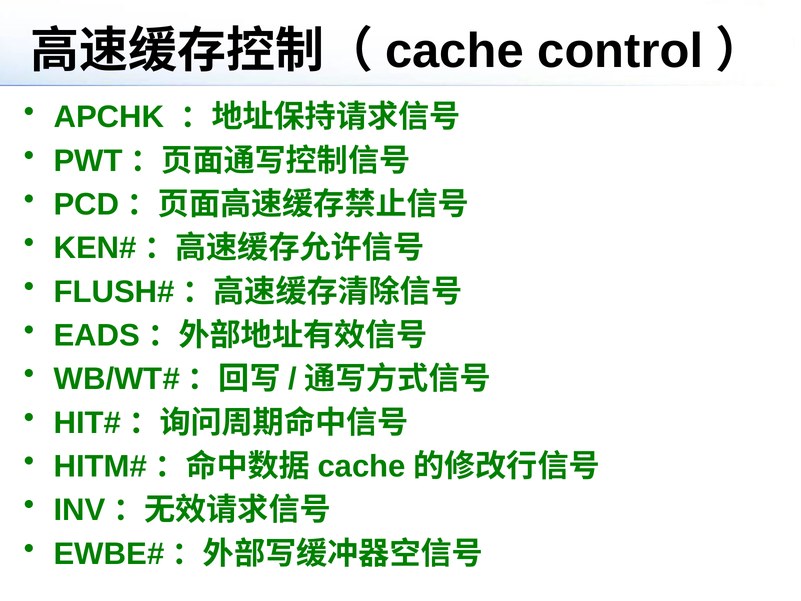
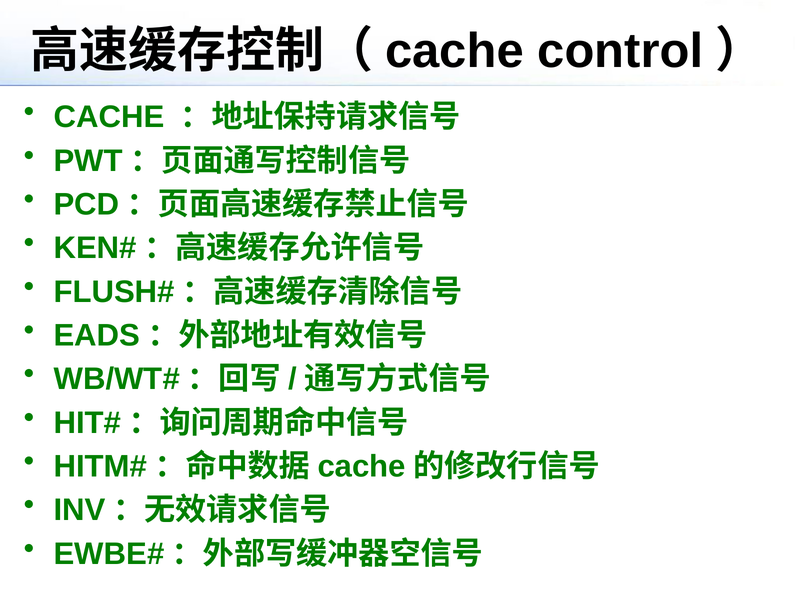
APCHK at (109, 117): APCHK -> CACHE
